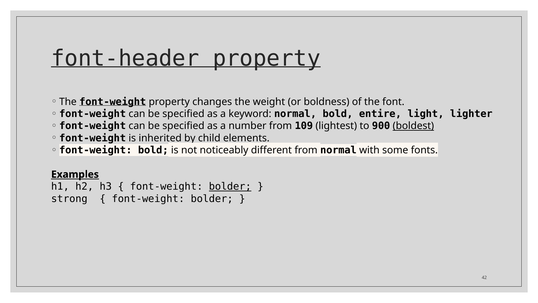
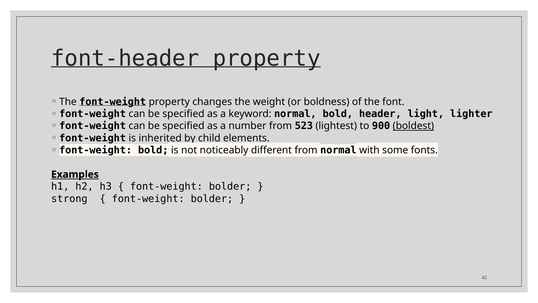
entire: entire -> header
109: 109 -> 523
bolder at (230, 186) underline: present -> none
